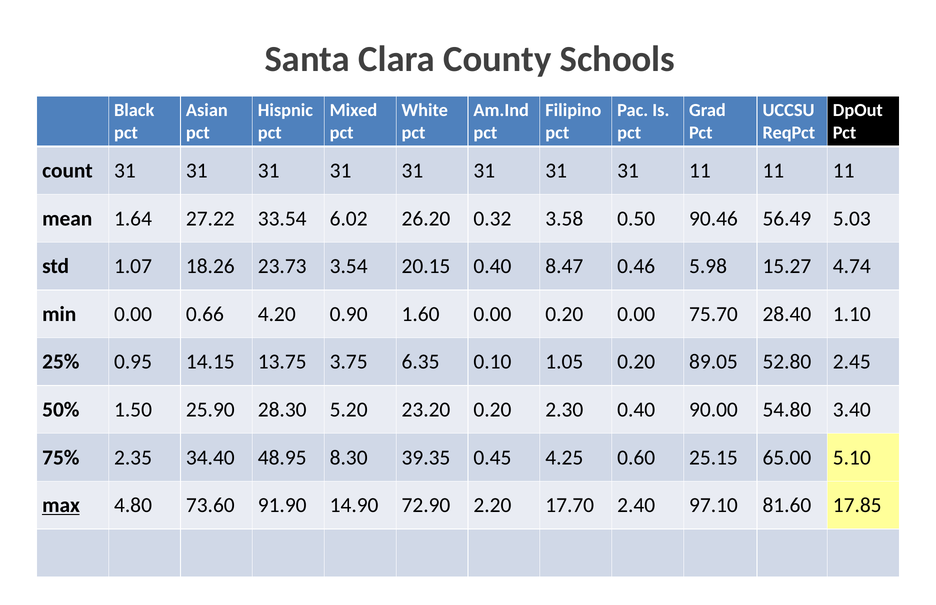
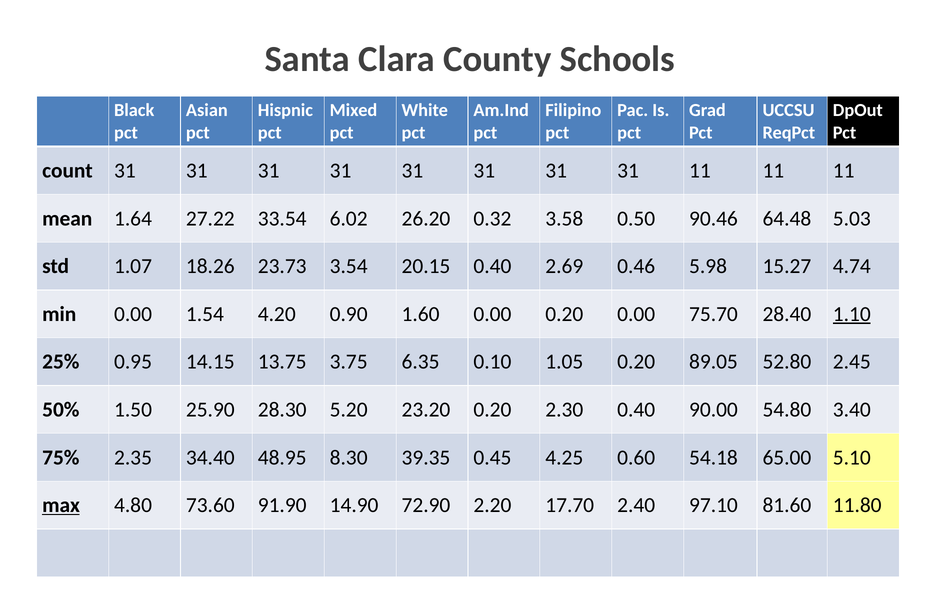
56.49: 56.49 -> 64.48
8.47: 8.47 -> 2.69
0.66: 0.66 -> 1.54
1.10 underline: none -> present
25.15: 25.15 -> 54.18
17.85: 17.85 -> 11.80
